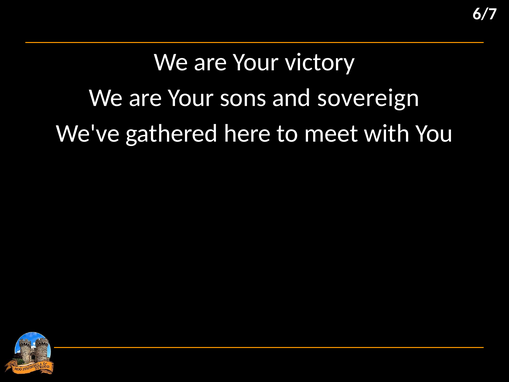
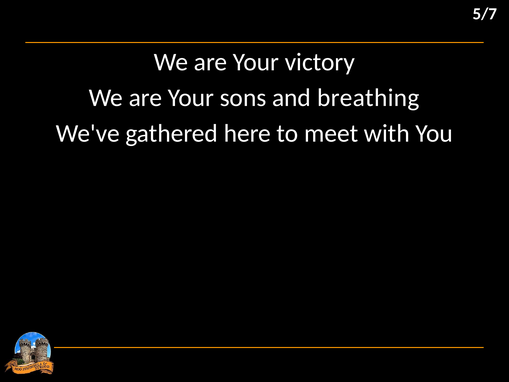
6/7: 6/7 -> 5/7
sovereign: sovereign -> breathing
